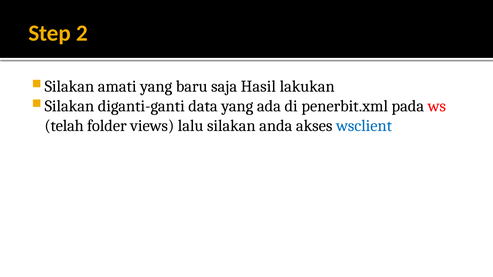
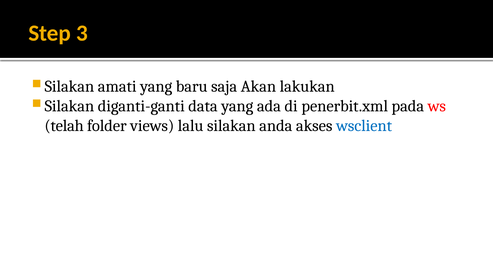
2: 2 -> 3
Hasil: Hasil -> Akan
